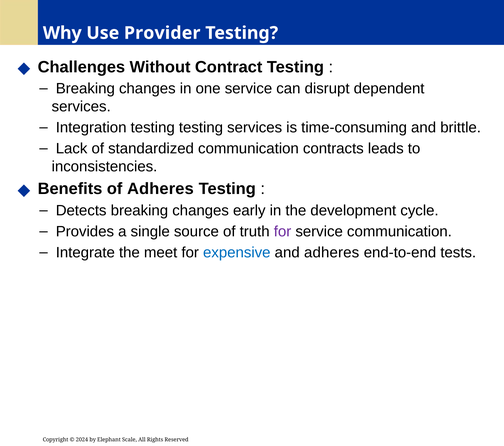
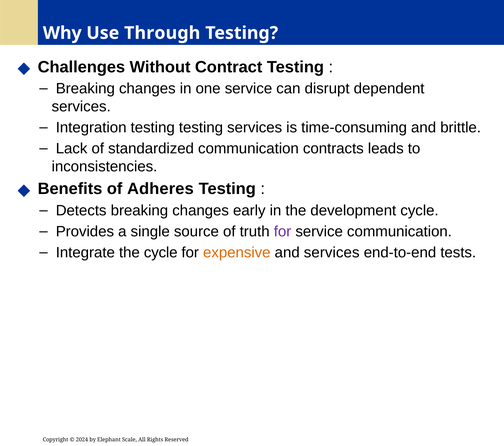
Provider: Provider -> Through
the meet: meet -> cycle
expensive colour: blue -> orange
and adheres: adheres -> services
